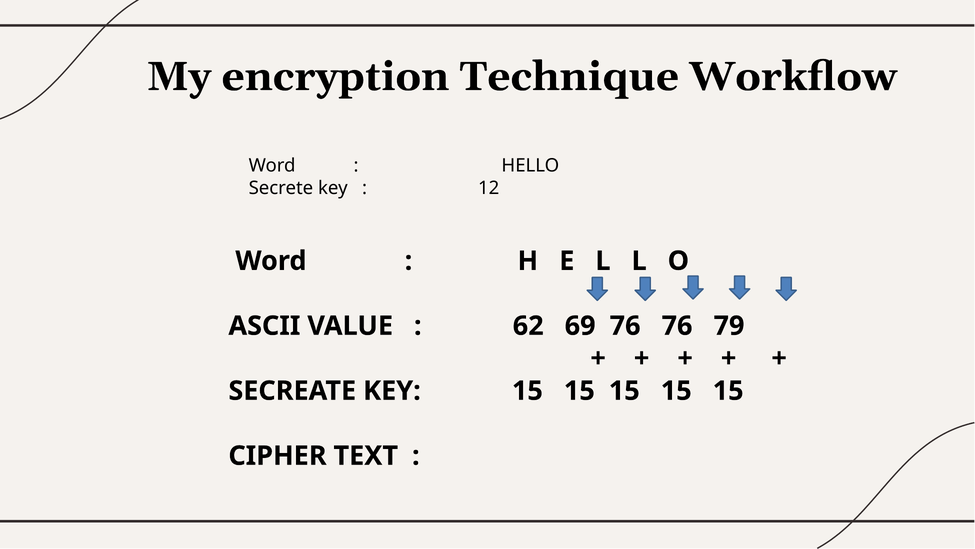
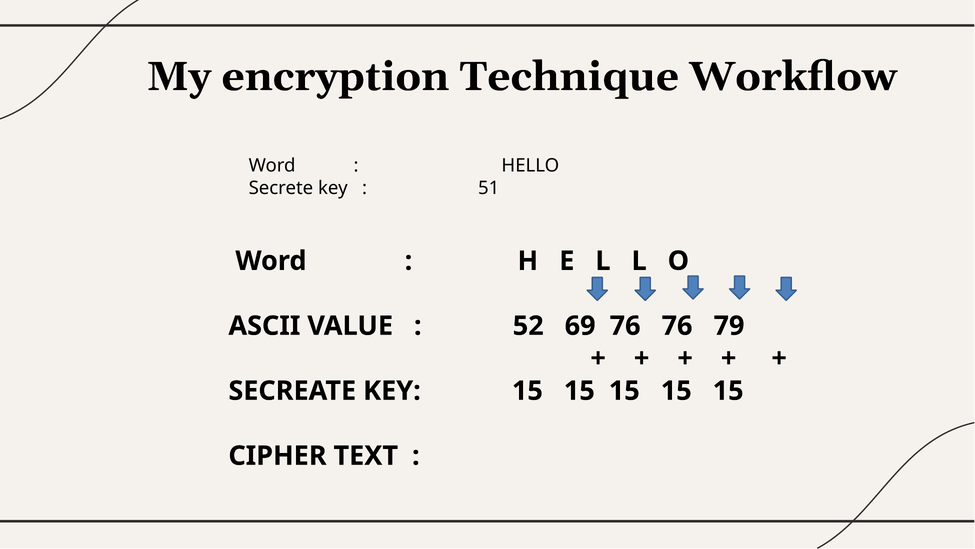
12: 12 -> 51
62: 62 -> 52
